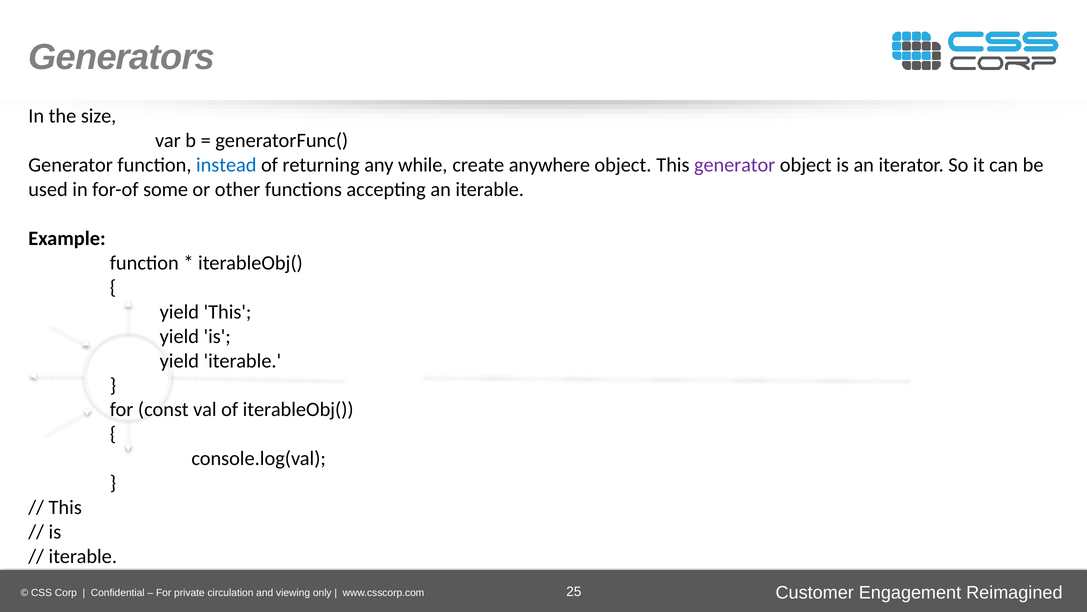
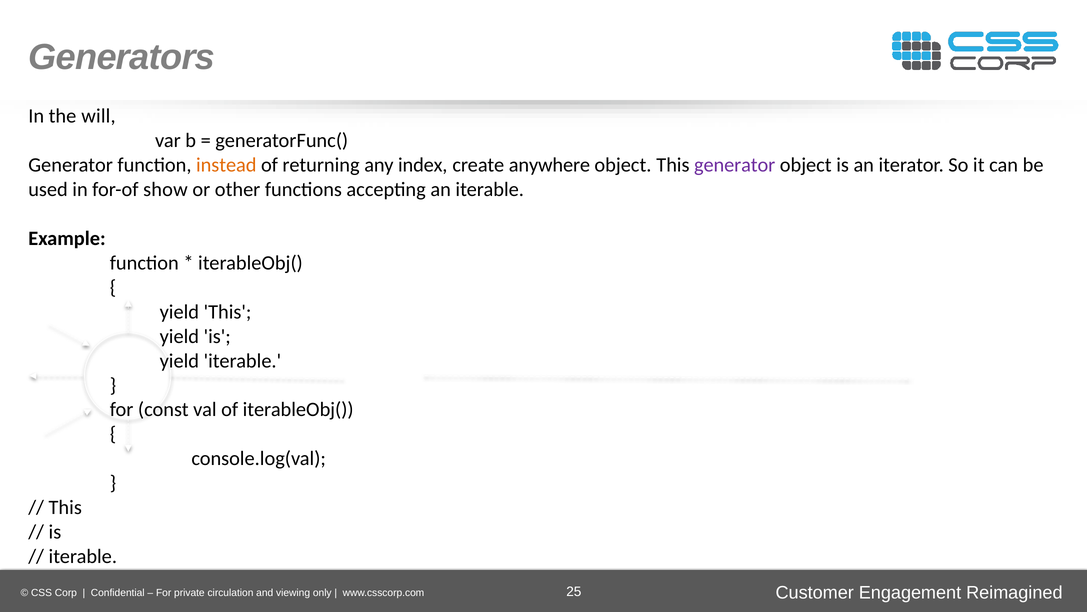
size: size -> will
instead colour: blue -> orange
while: while -> index
some: some -> show
